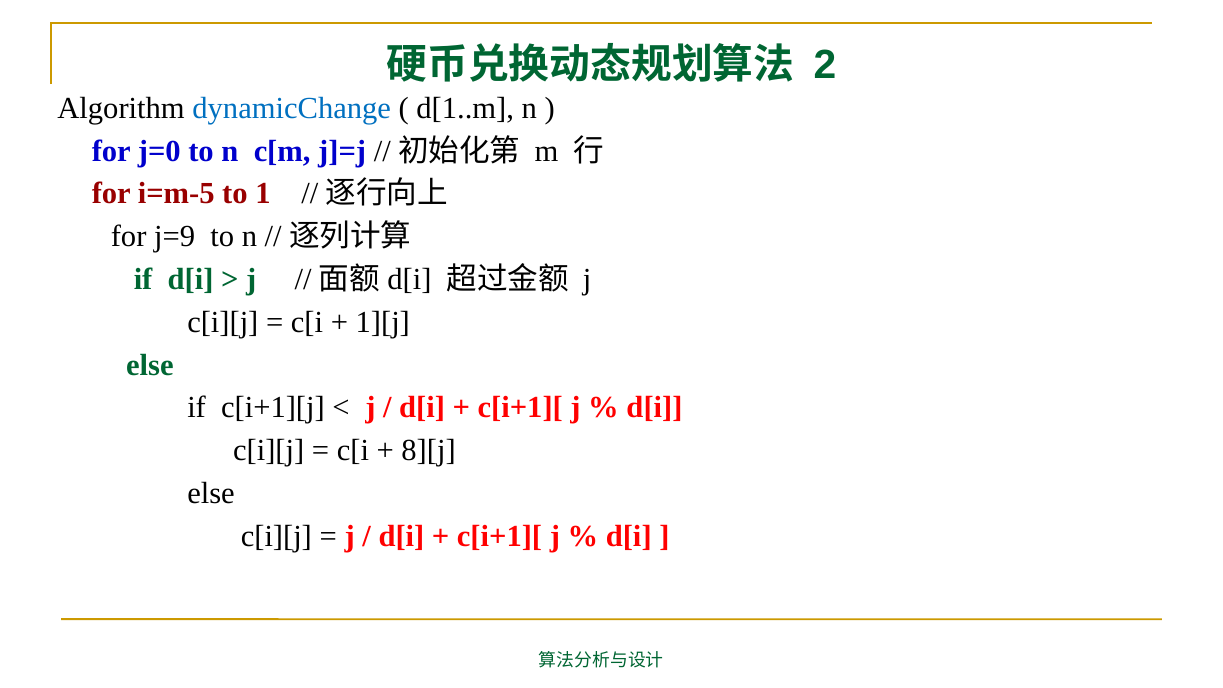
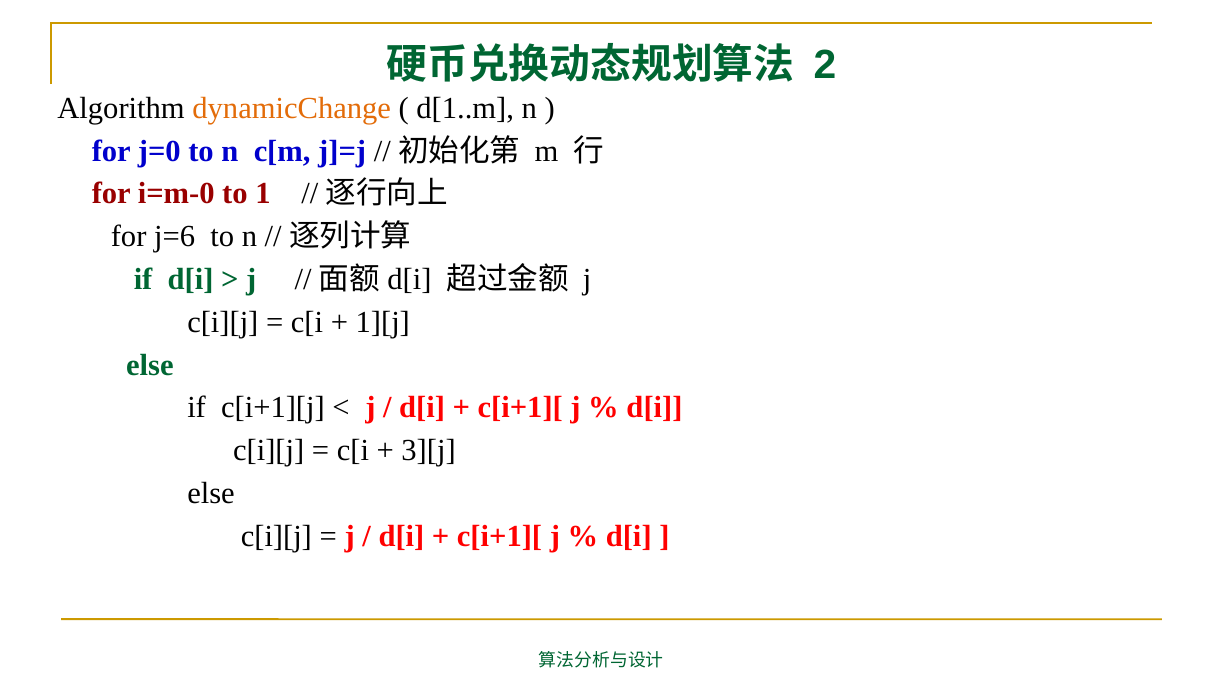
dynamicChange colour: blue -> orange
i=m-5: i=m-5 -> i=m-0
j=9: j=9 -> j=6
8][j: 8][j -> 3][j
